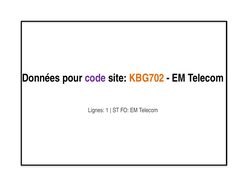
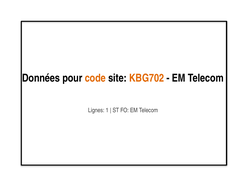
code colour: purple -> orange
